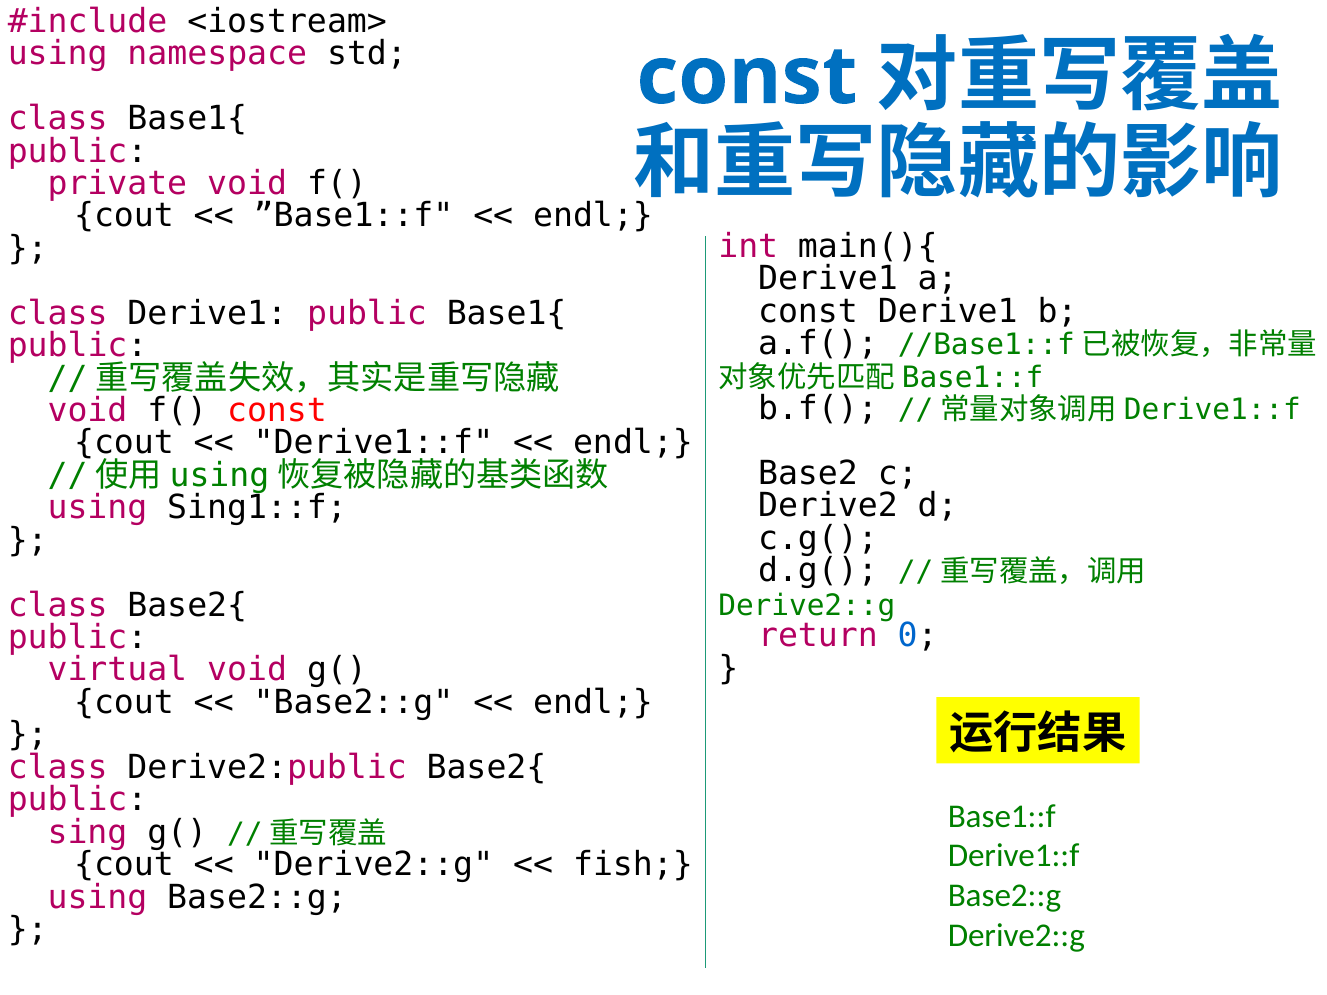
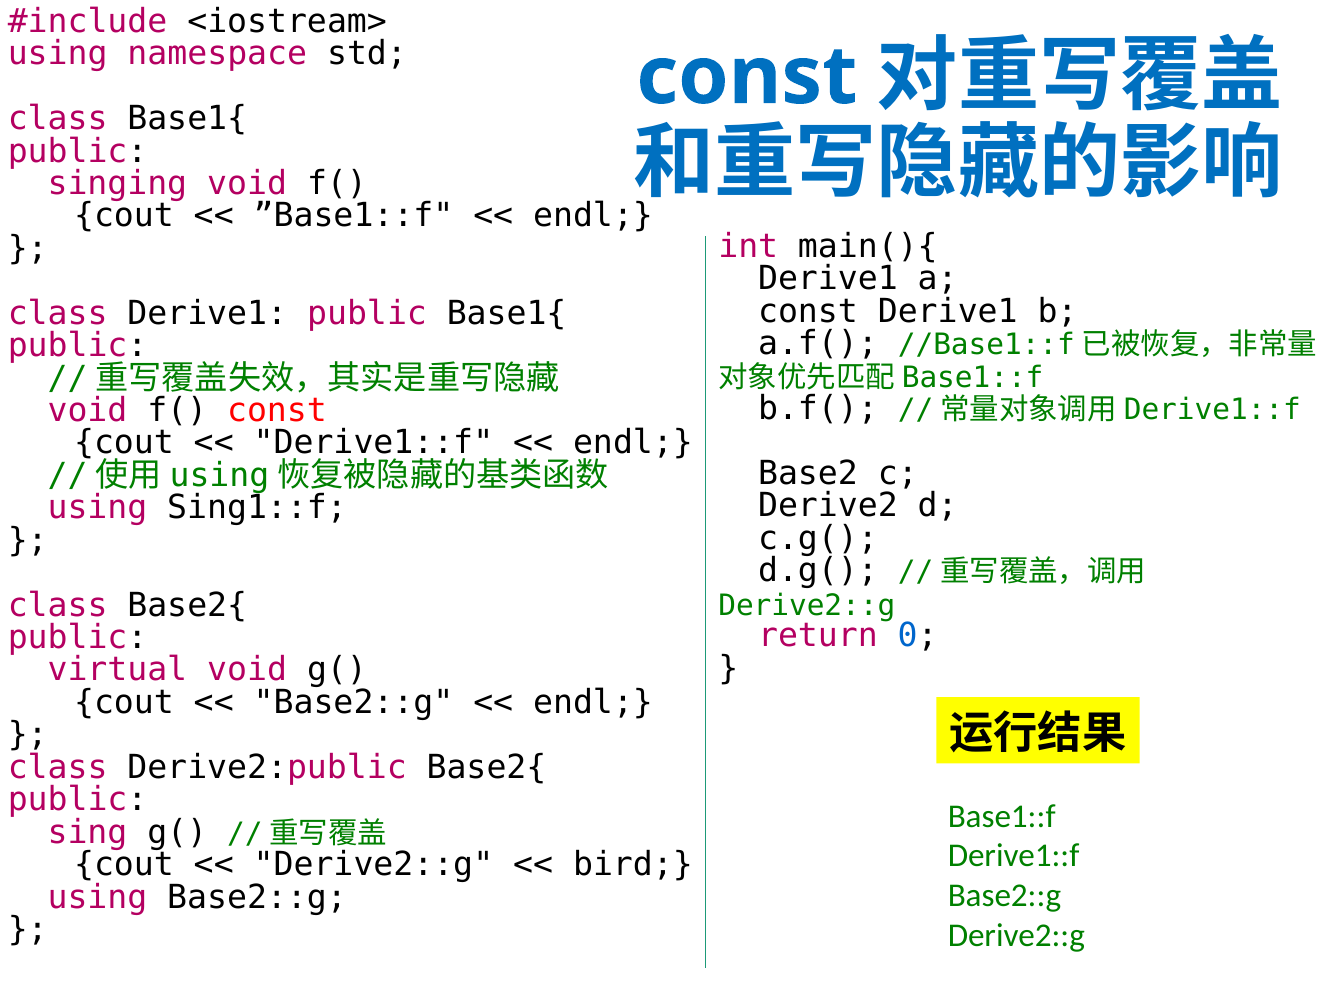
private: private -> singing
fish: fish -> bird
